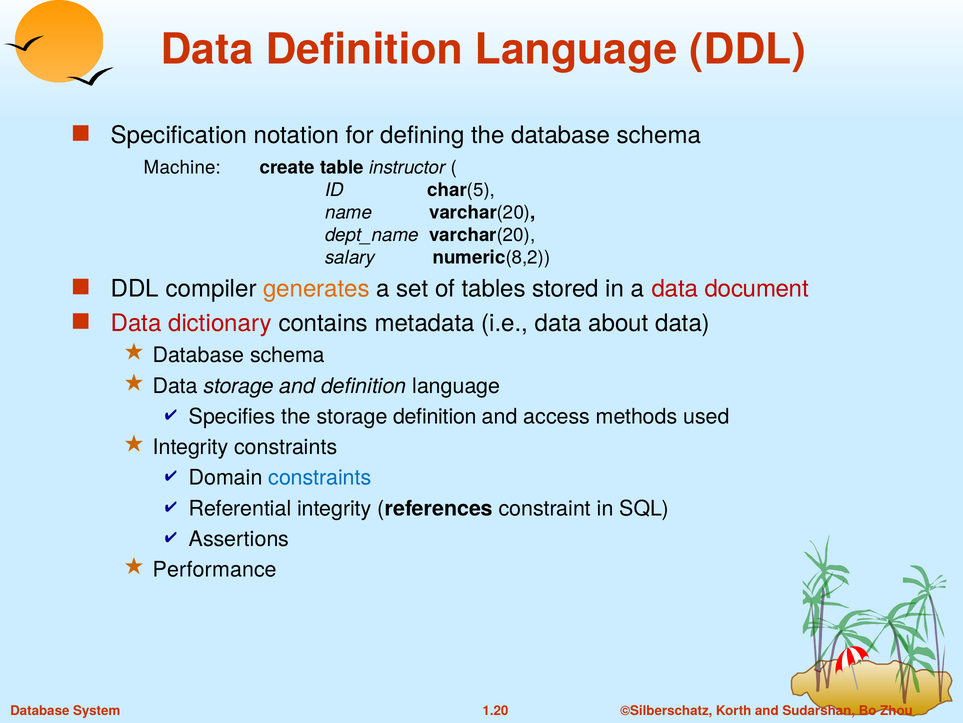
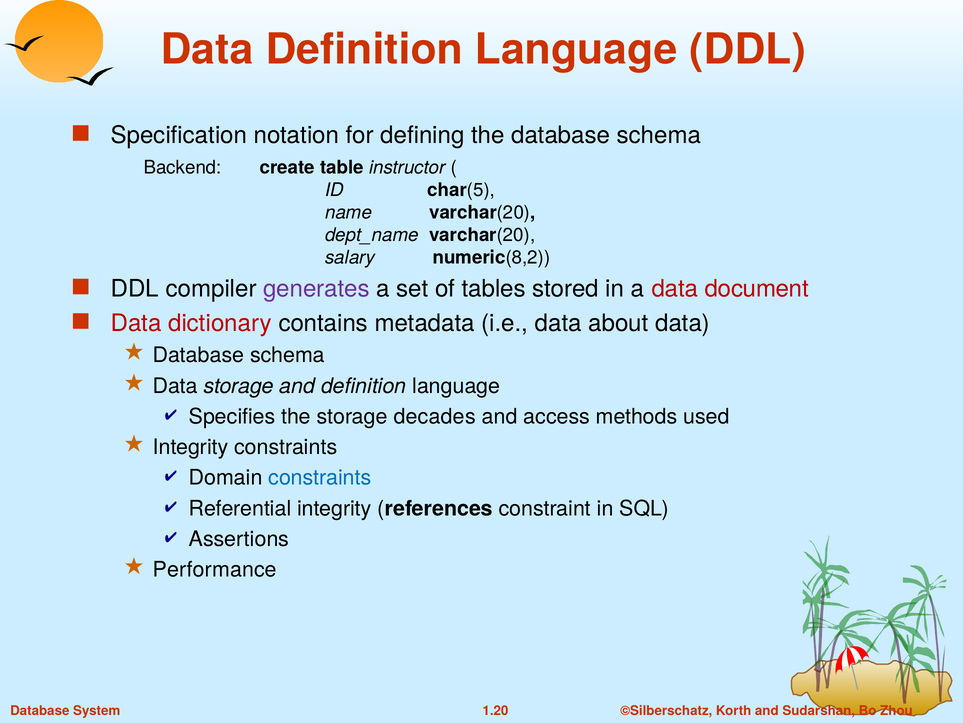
Machine: Machine -> Backend
generates colour: orange -> purple
storage definition: definition -> decades
